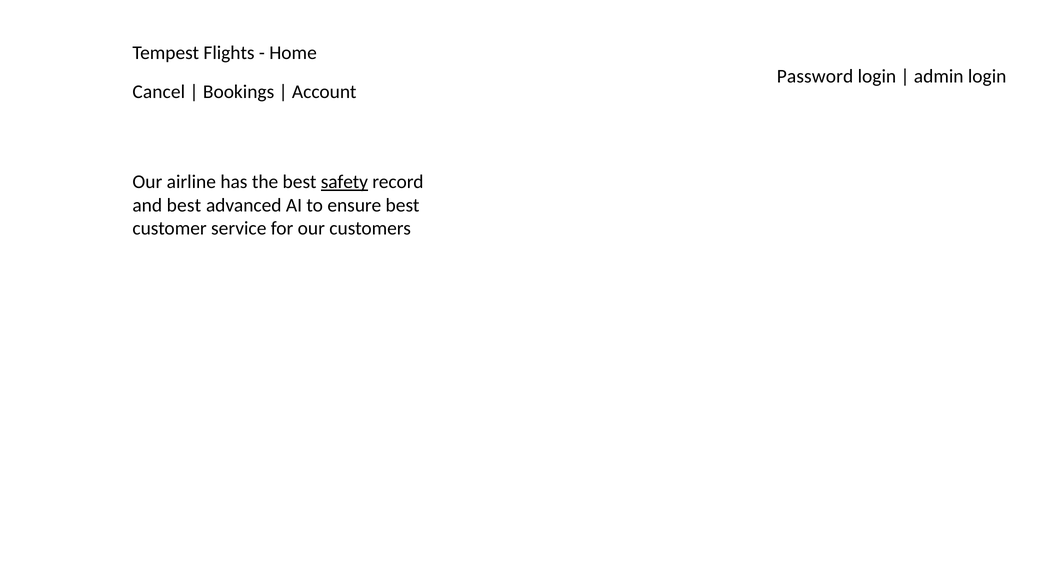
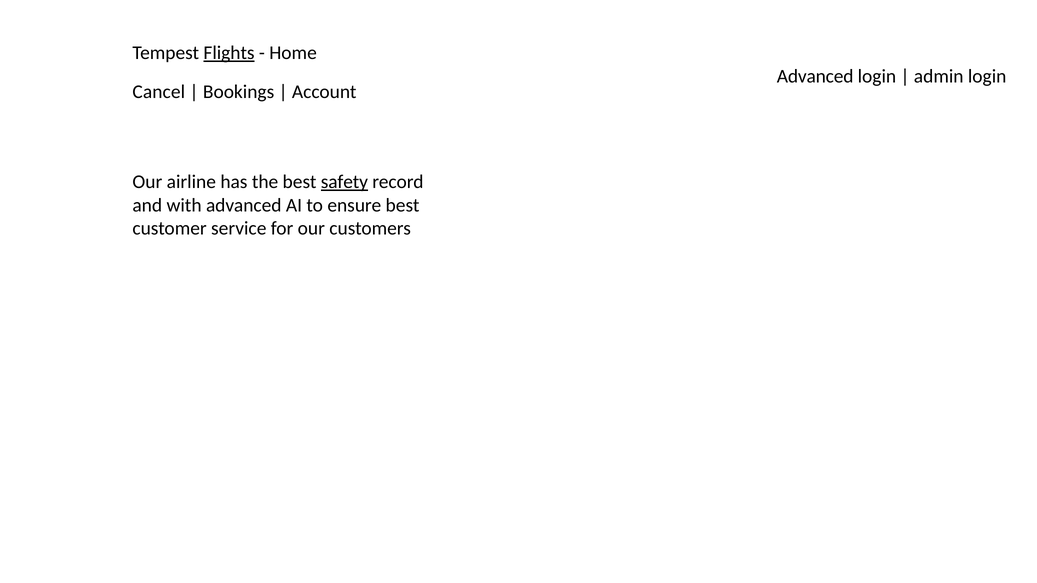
Flights underline: none -> present
Password at (815, 76): Password -> Advanced
and best: best -> with
